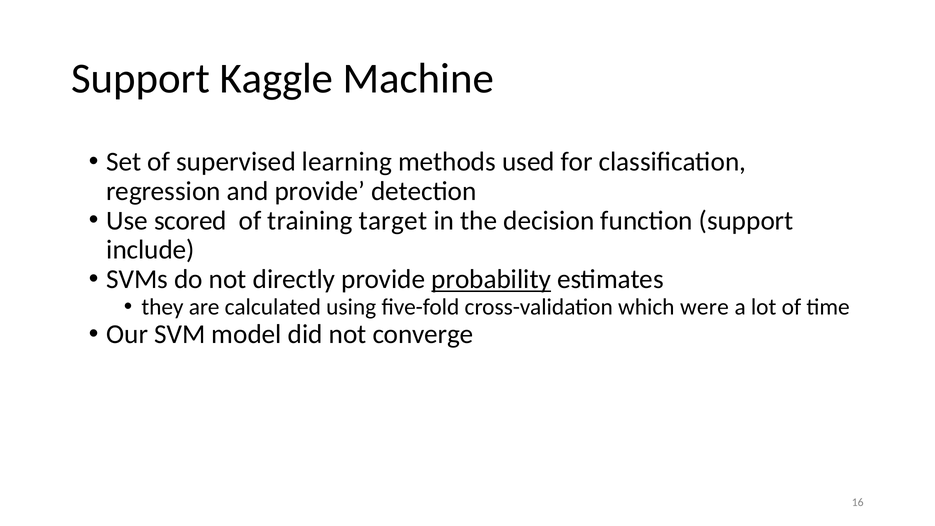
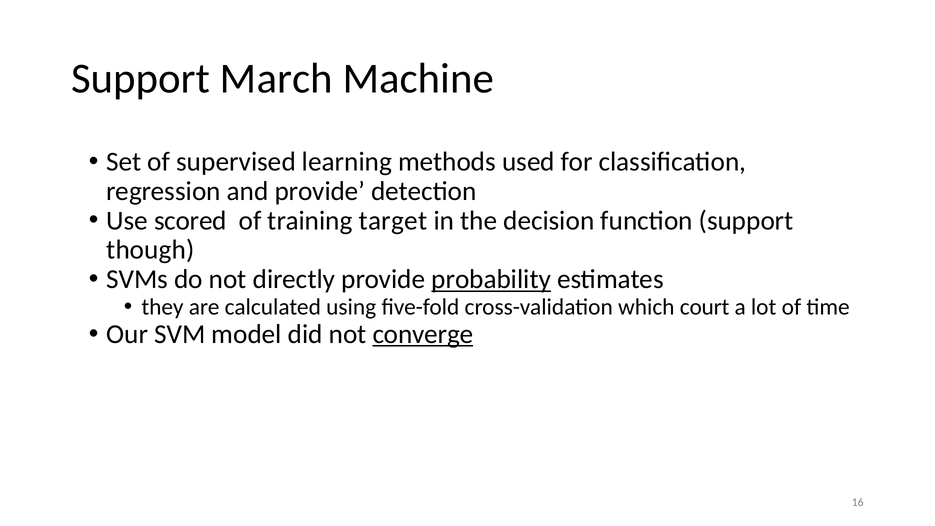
Kaggle: Kaggle -> March
include: include -> though
were: were -> court
converge underline: none -> present
